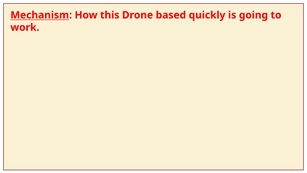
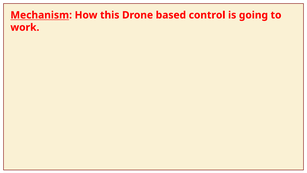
quickly: quickly -> control
